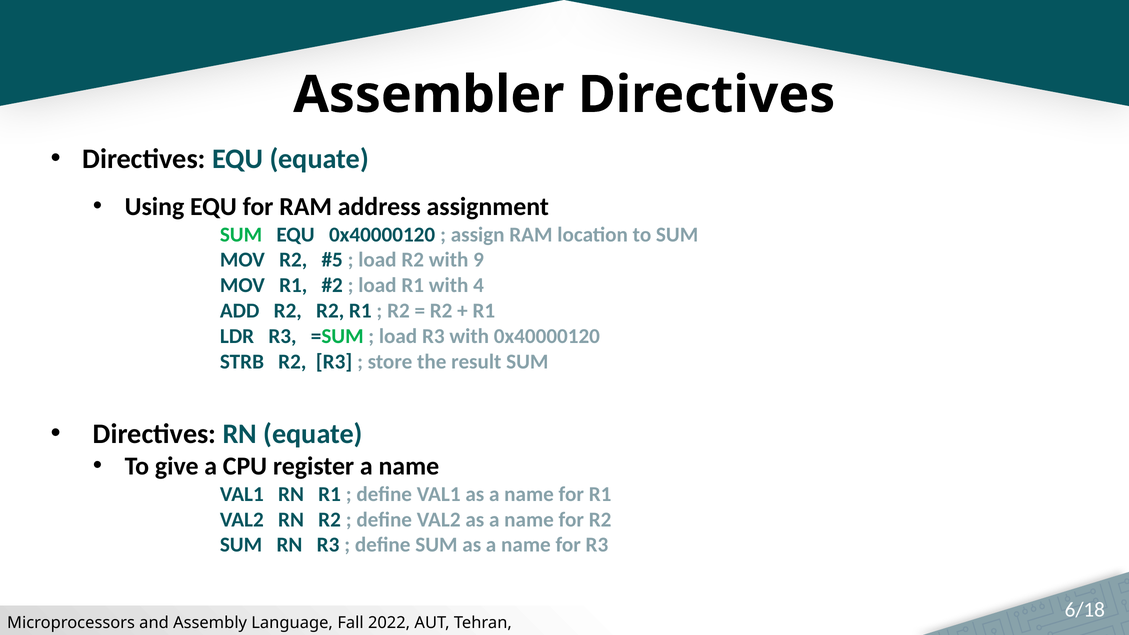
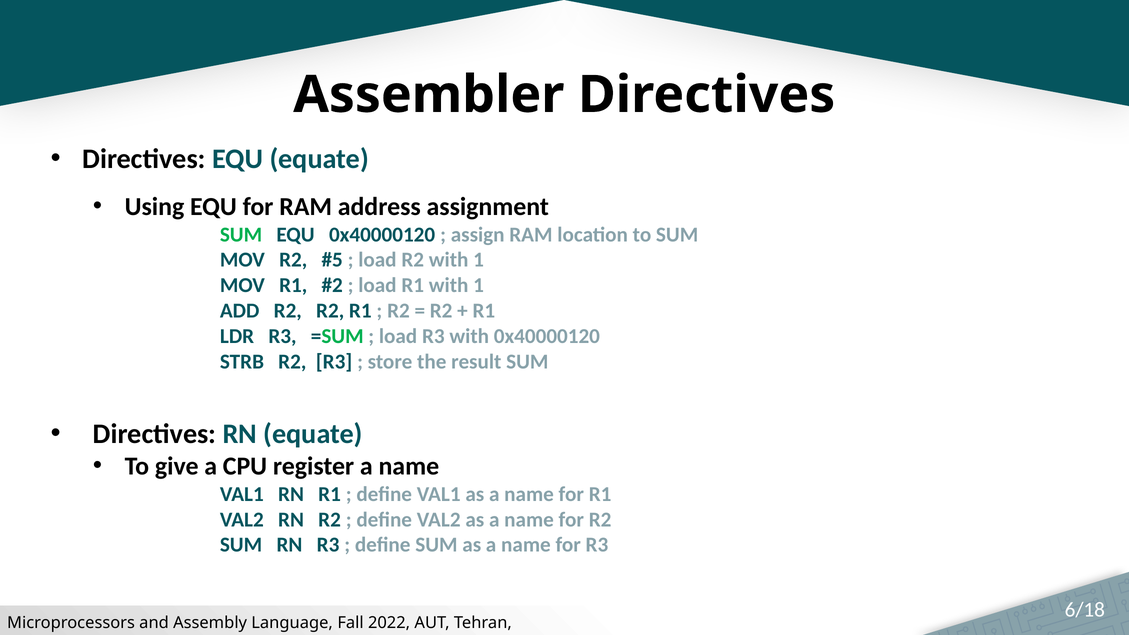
R2 with 9: 9 -> 1
R1 with 4: 4 -> 1
